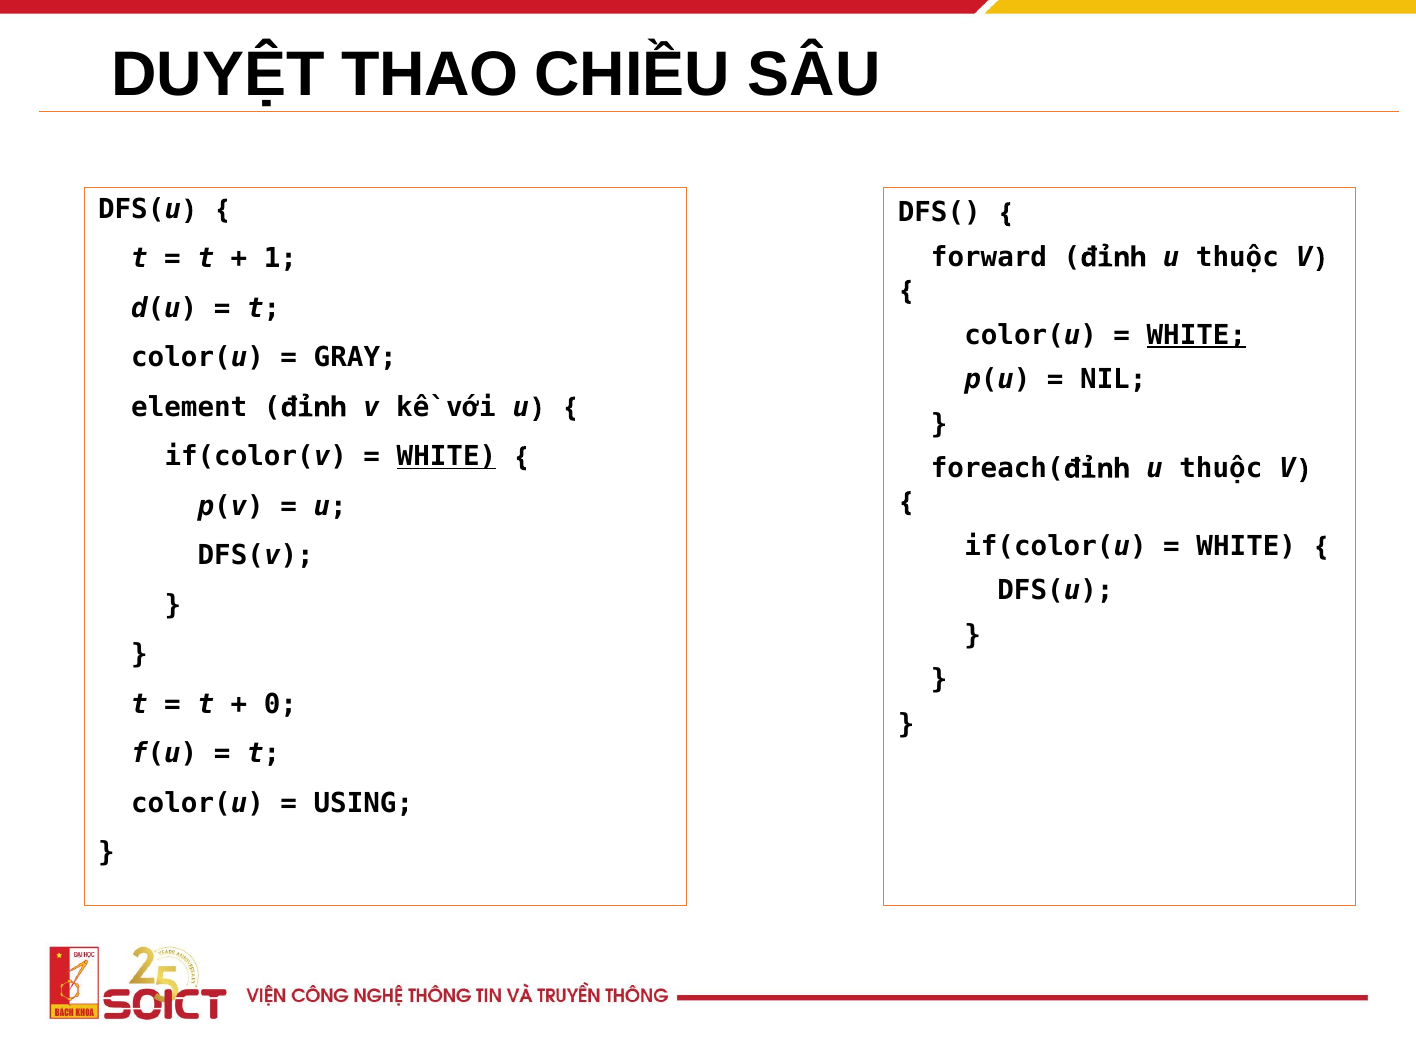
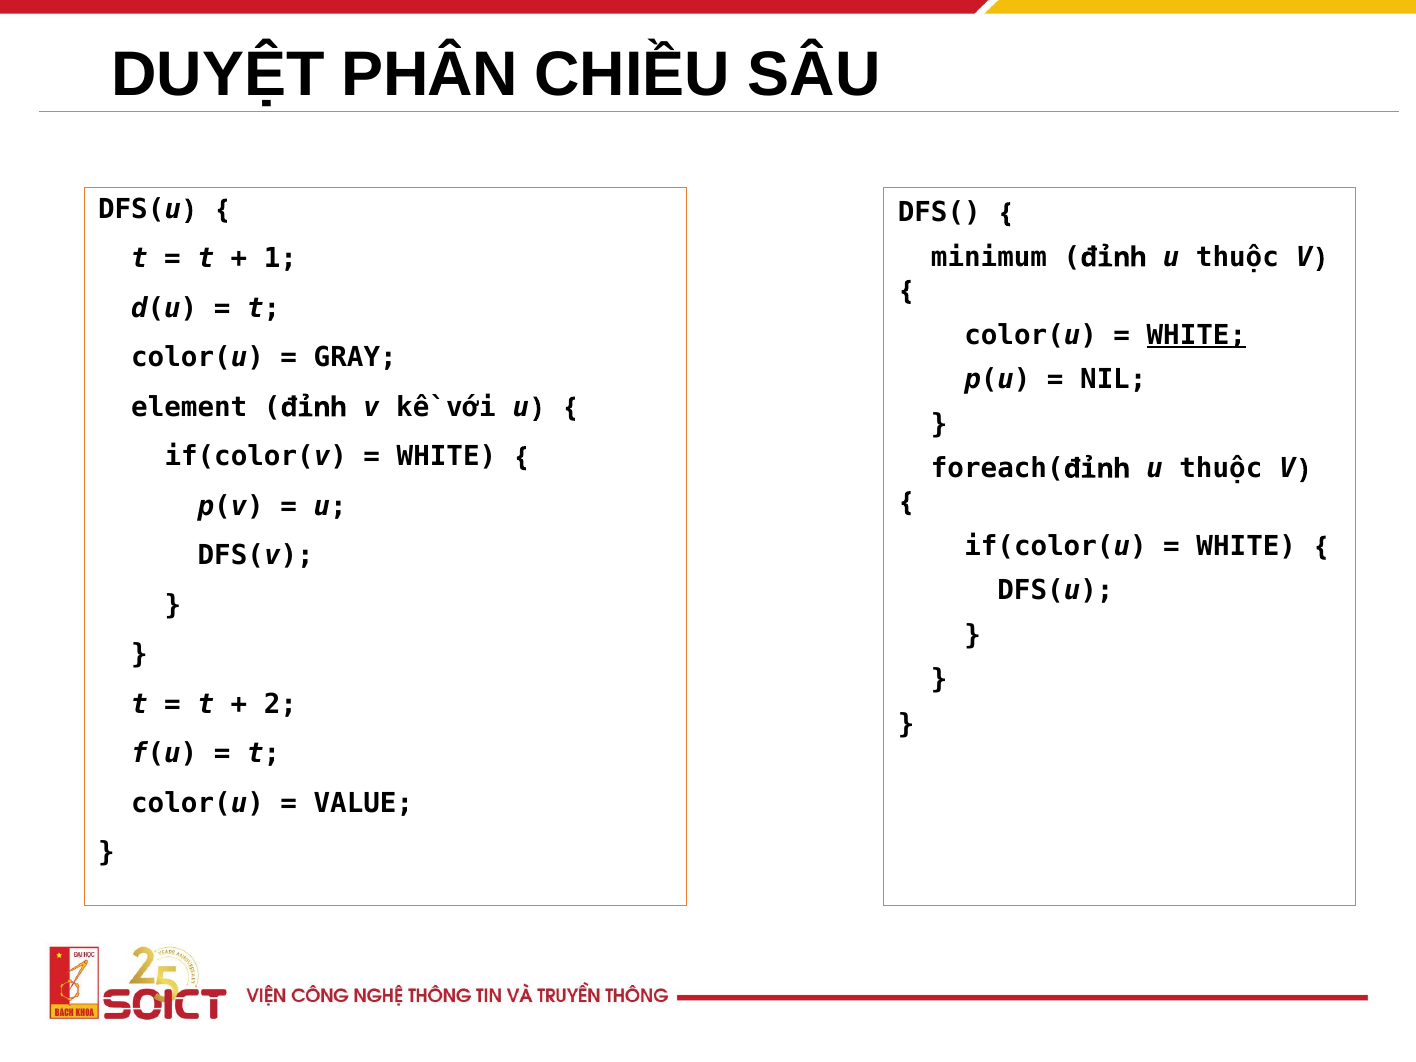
THAO: THAO -> PHÂN
forward: forward -> minimum
WHITE at (446, 457) underline: present -> none
0: 0 -> 2
USING: USING -> VALUE
